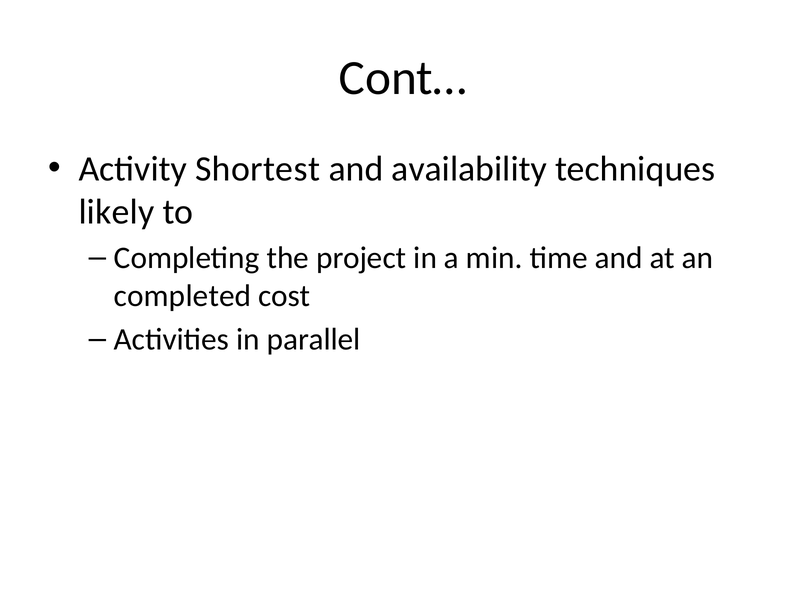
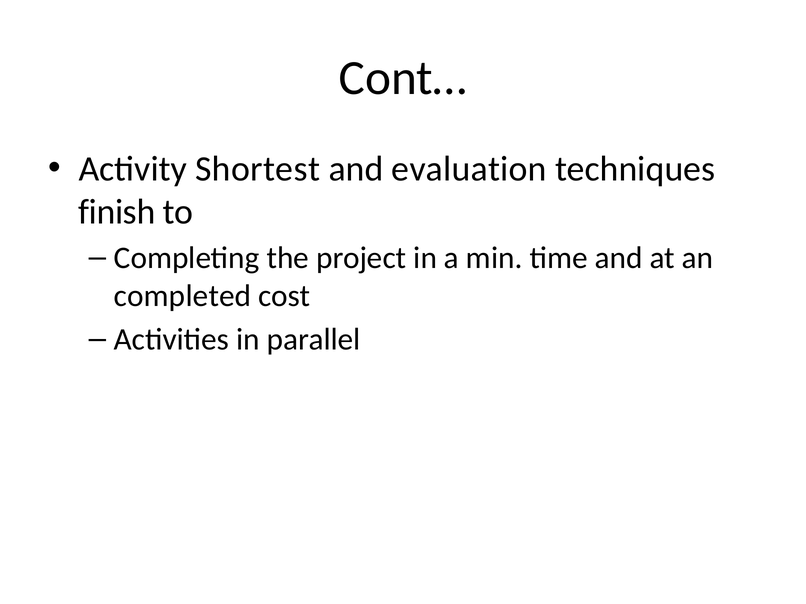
availability: availability -> evaluation
likely: likely -> finish
